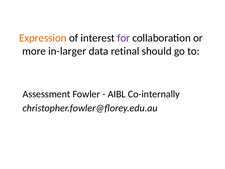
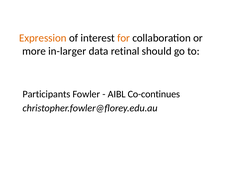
for colour: purple -> orange
Assessment: Assessment -> Participants
Co-internally: Co-internally -> Co-continues
